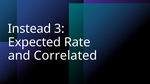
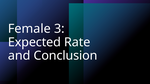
Instead: Instead -> Female
Correlated: Correlated -> Conclusion
